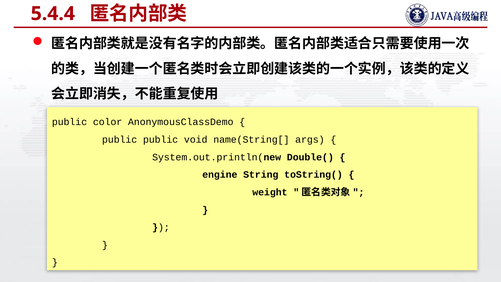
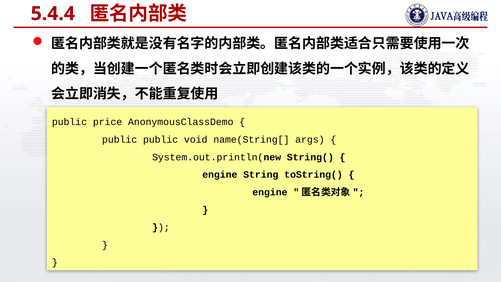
color: color -> price
Double(: Double( -> String(
weight at (270, 192): weight -> engine
